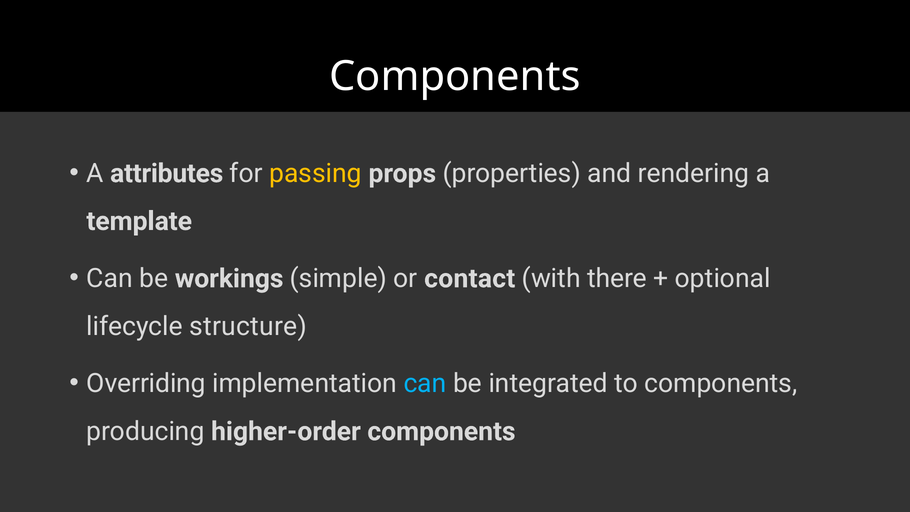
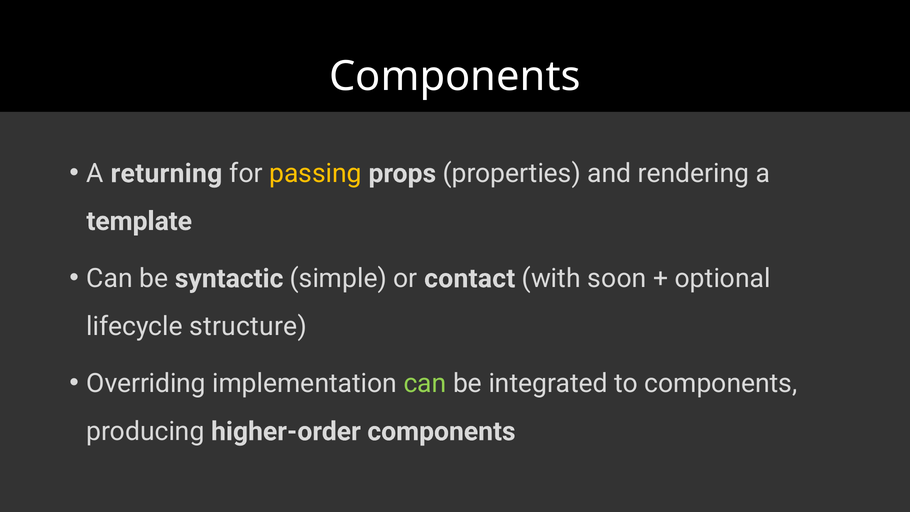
attributes: attributes -> returning
workings: workings -> syntactic
there: there -> soon
can at (425, 384) colour: light blue -> light green
